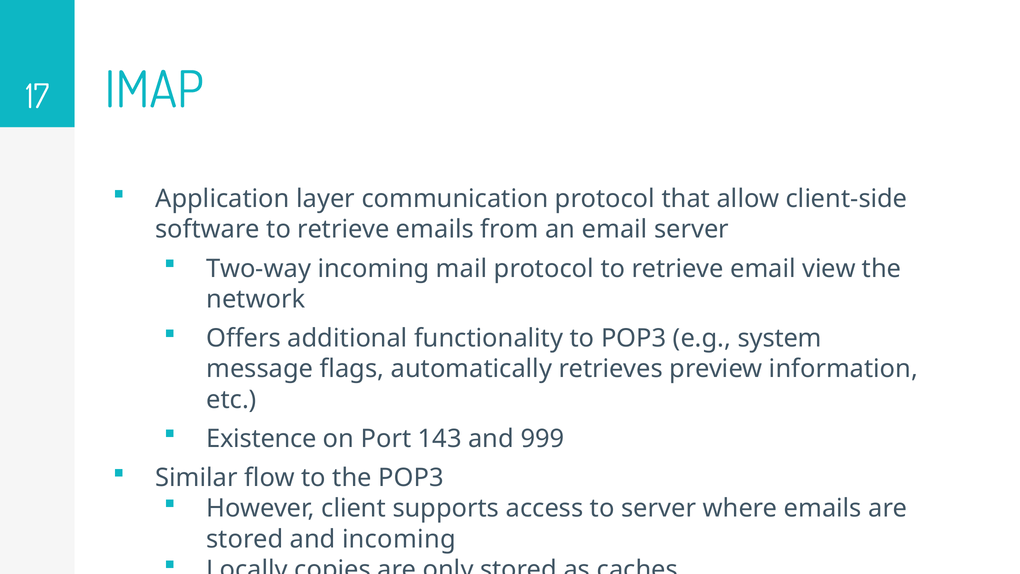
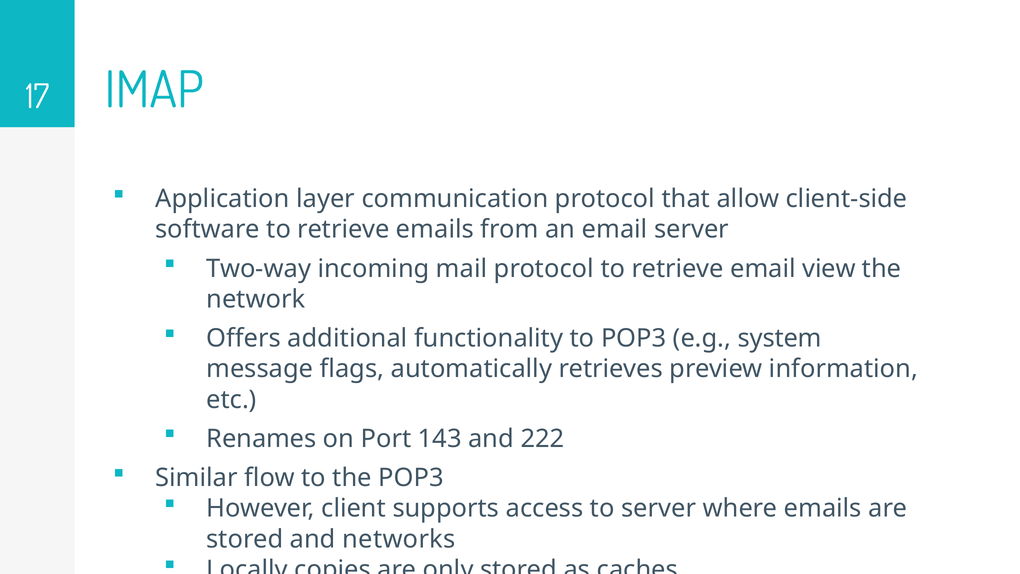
Existence: Existence -> Renames
999: 999 -> 222
and incoming: incoming -> networks
